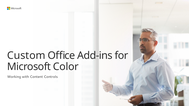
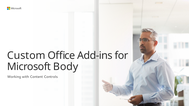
Color: Color -> Body
